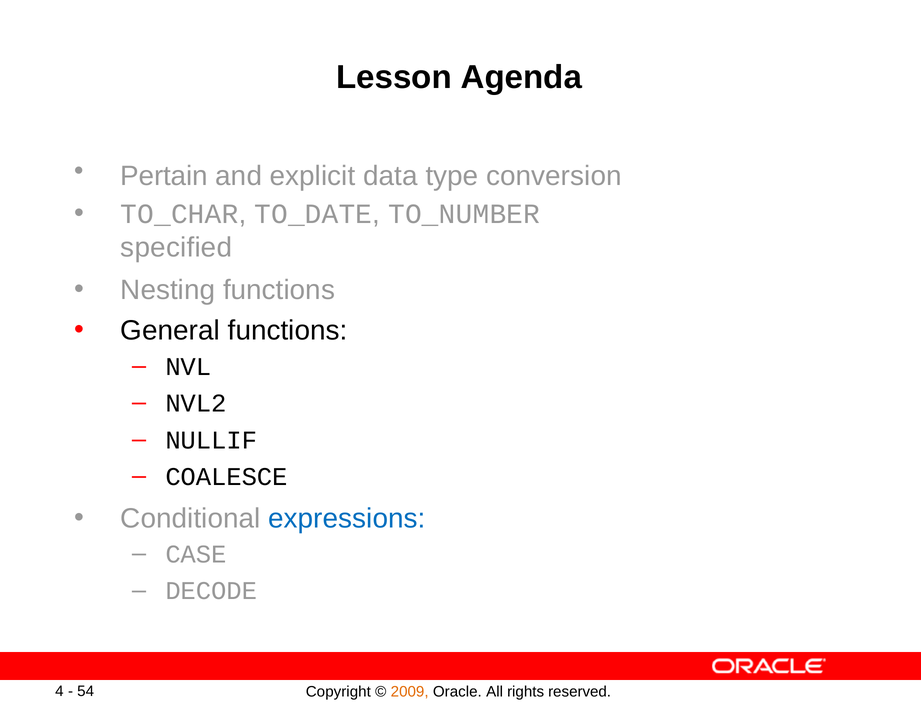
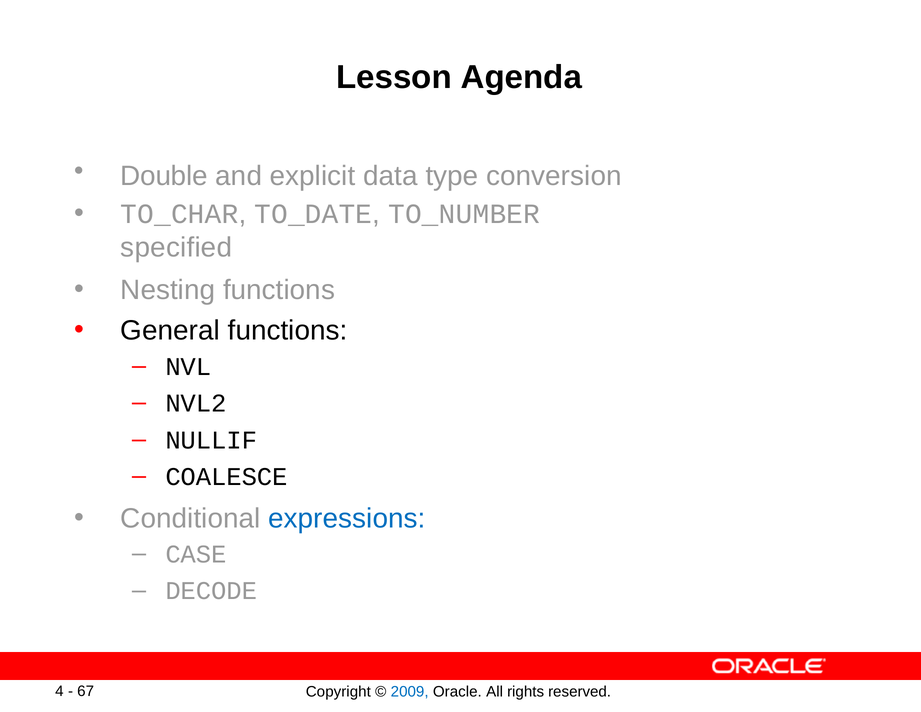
Pertain: Pertain -> Double
54: 54 -> 67
2009 colour: orange -> blue
